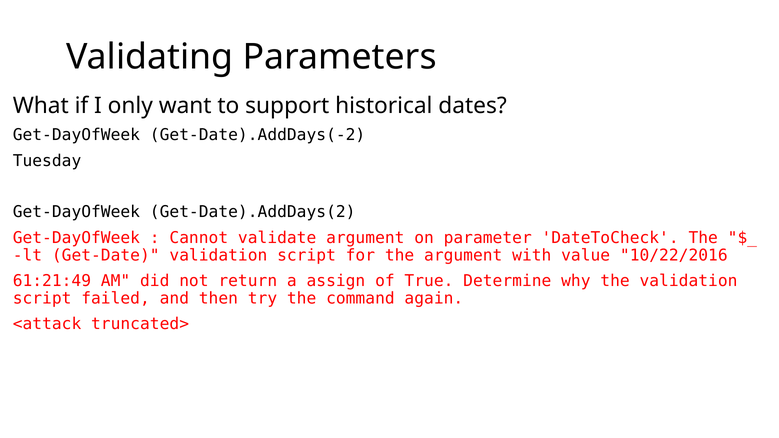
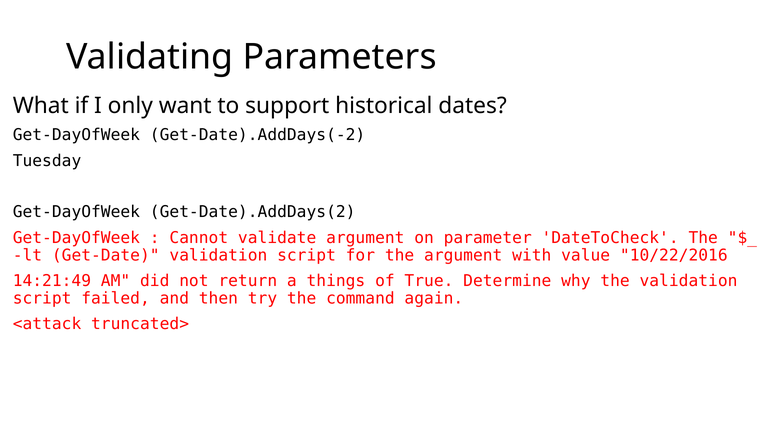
61:21:49: 61:21:49 -> 14:21:49
assign: assign -> things
